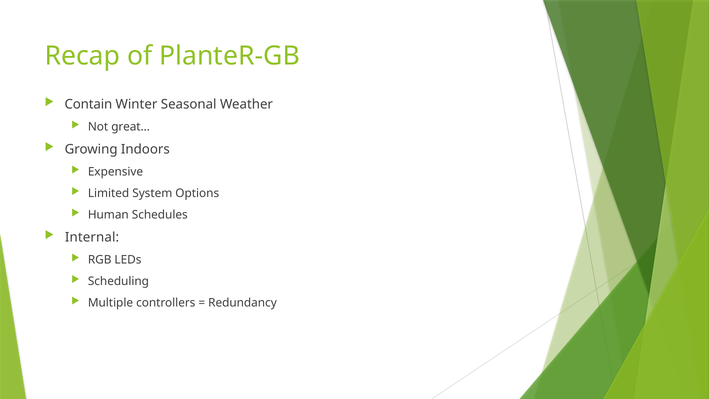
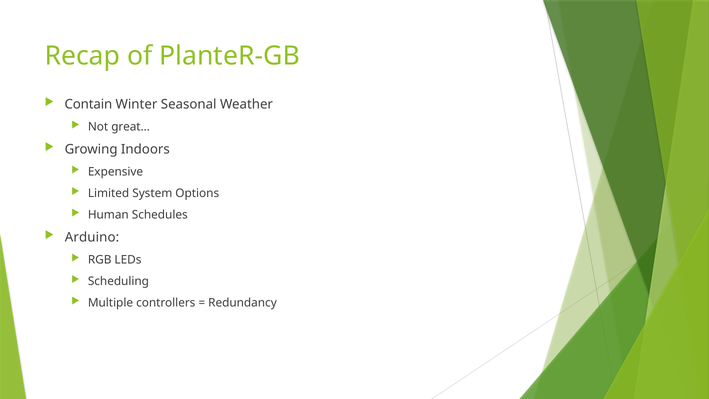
Internal: Internal -> Arduino
